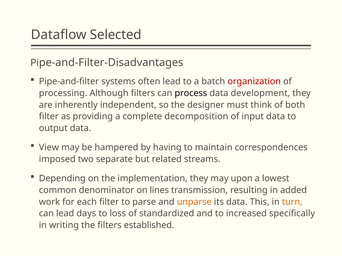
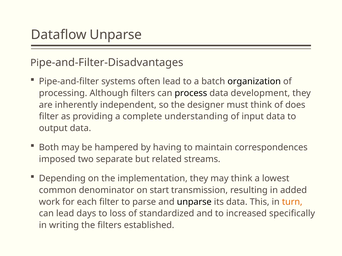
Dataflow Selected: Selected -> Unparse
organization colour: red -> black
both: both -> does
decomposition: decomposition -> understanding
View: View -> Both
may upon: upon -> think
lines: lines -> start
unparse at (194, 202) colour: orange -> black
